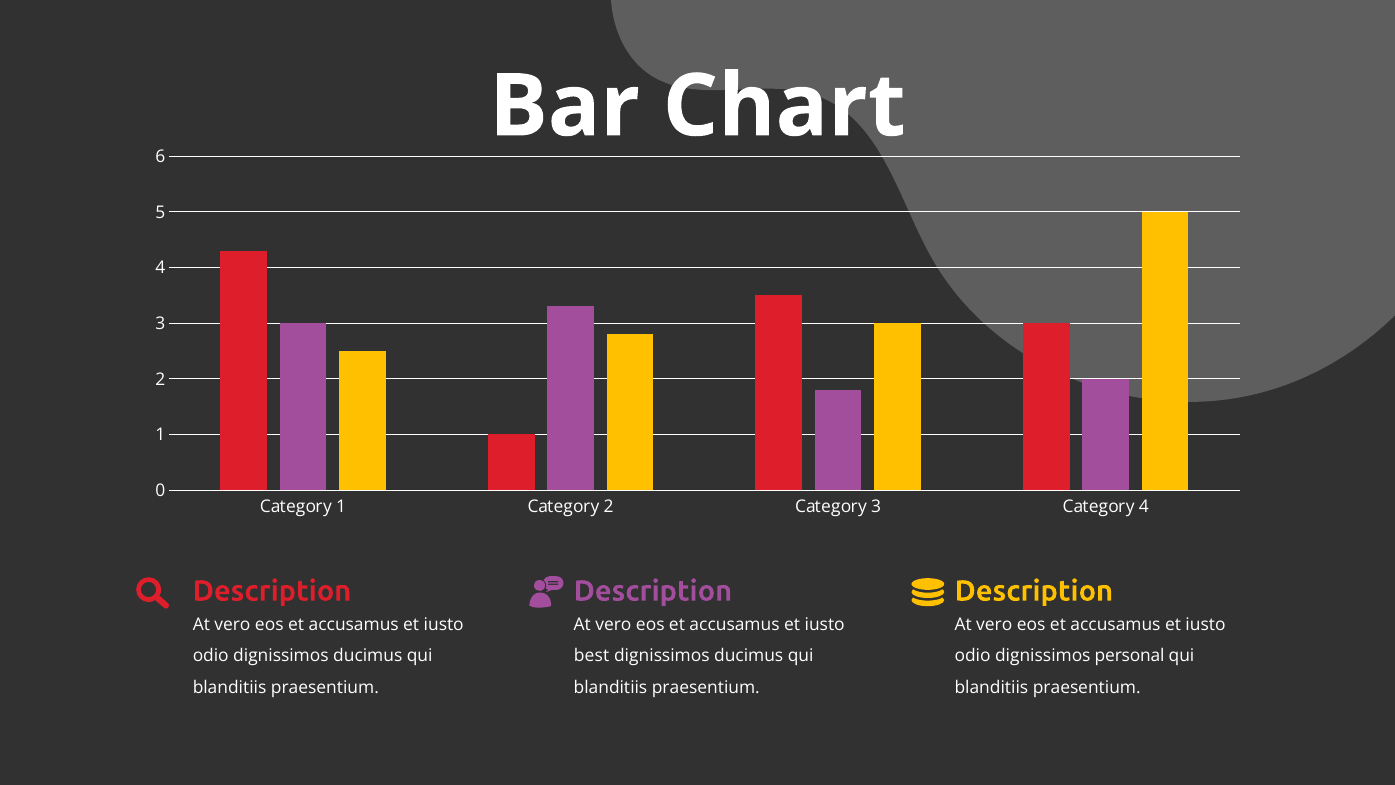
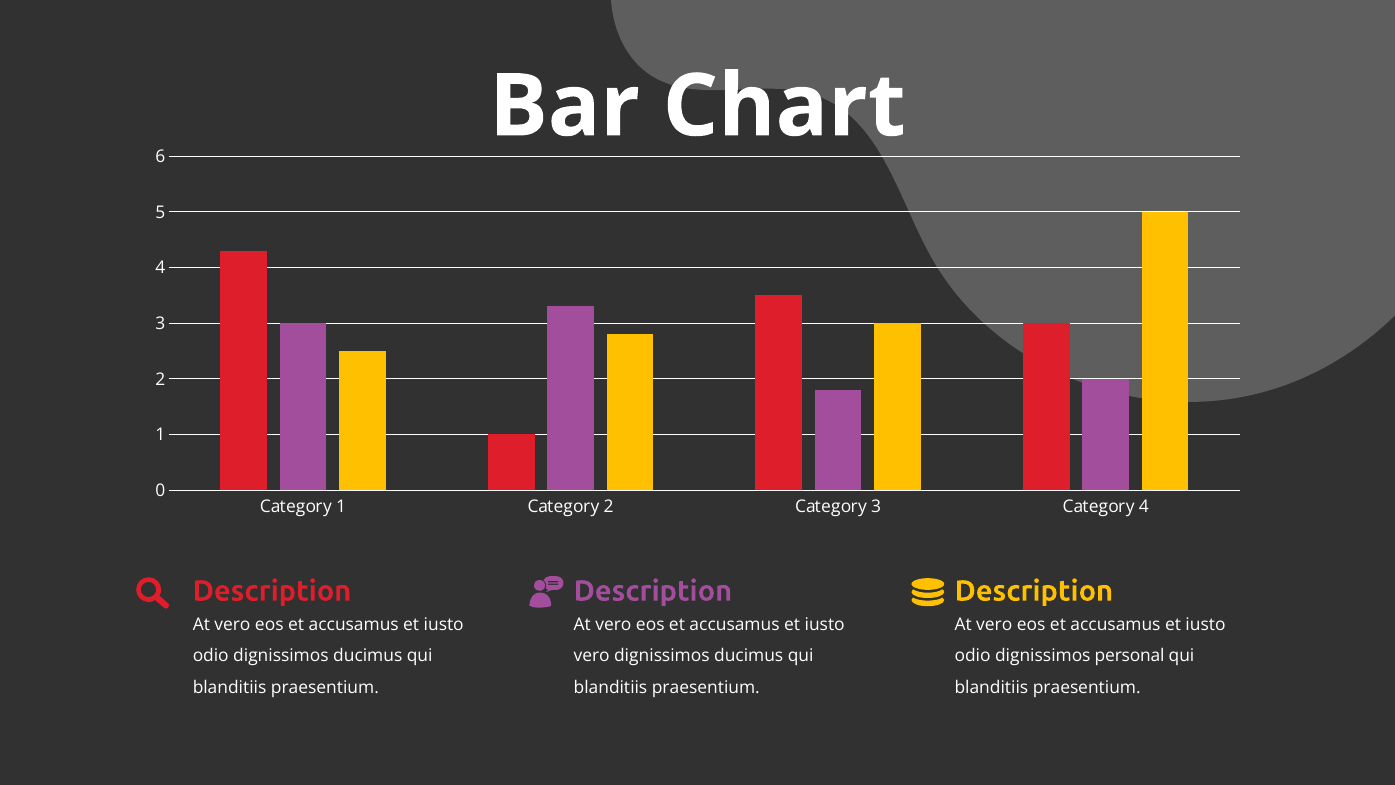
best at (592, 656): best -> vero
